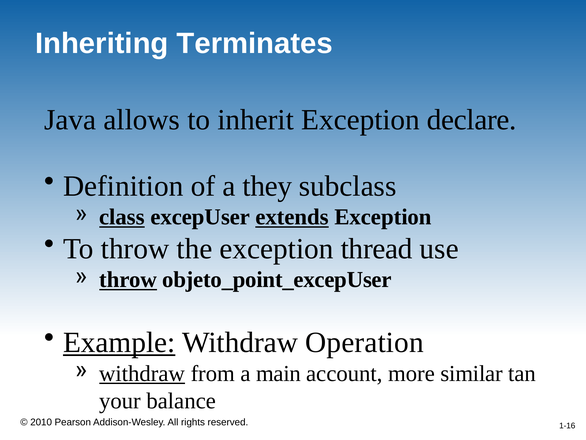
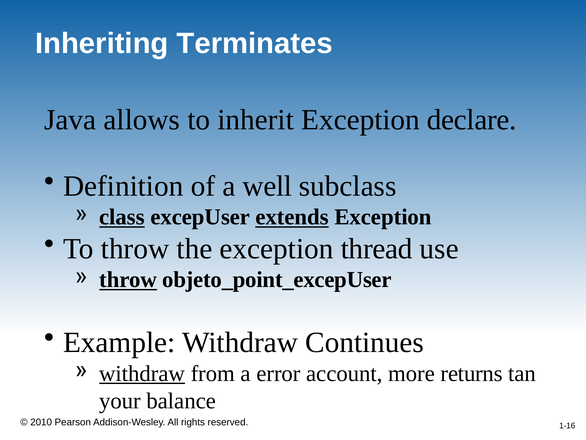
they: they -> well
Example underline: present -> none
Operation: Operation -> Continues
main: main -> error
similar: similar -> returns
